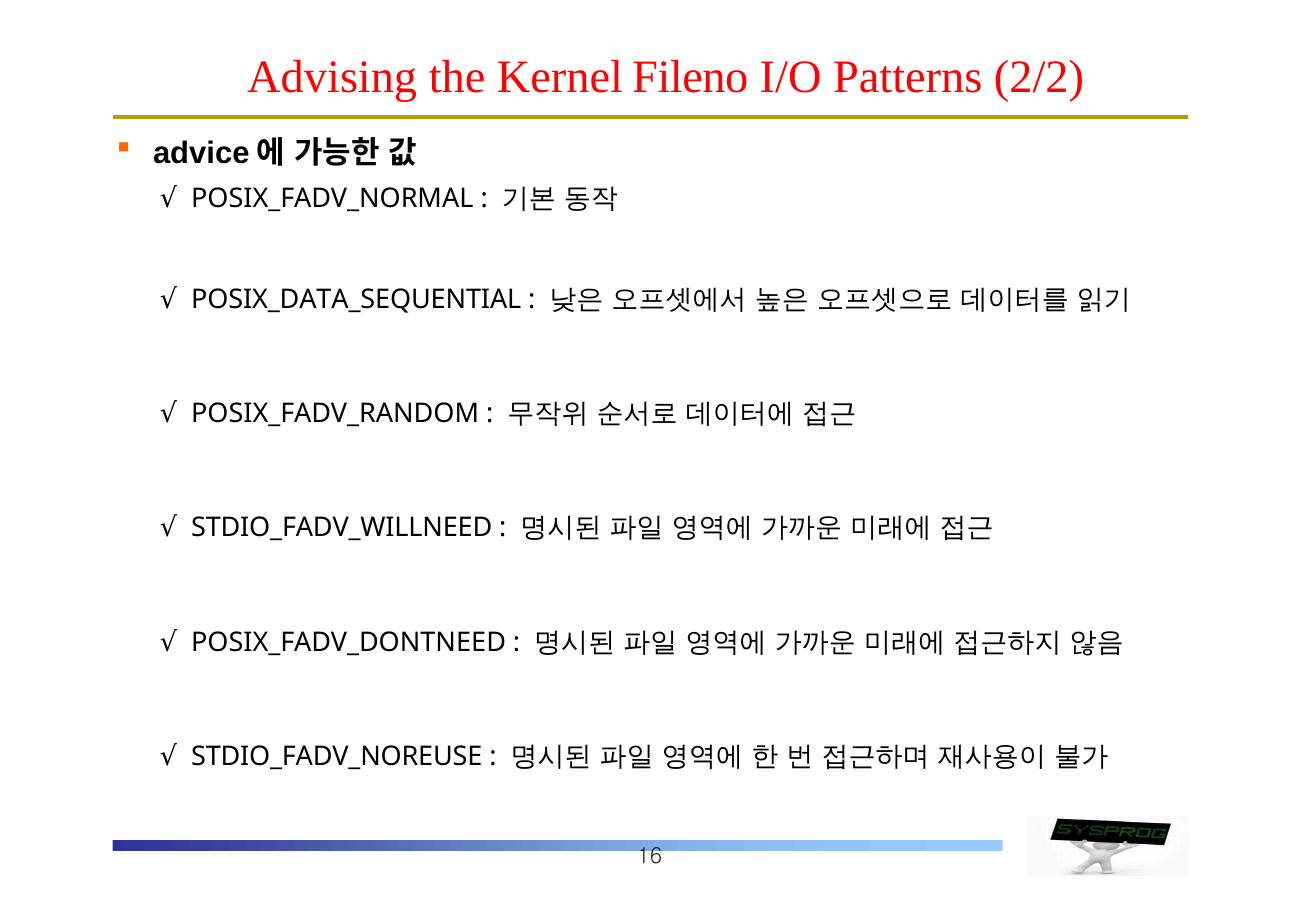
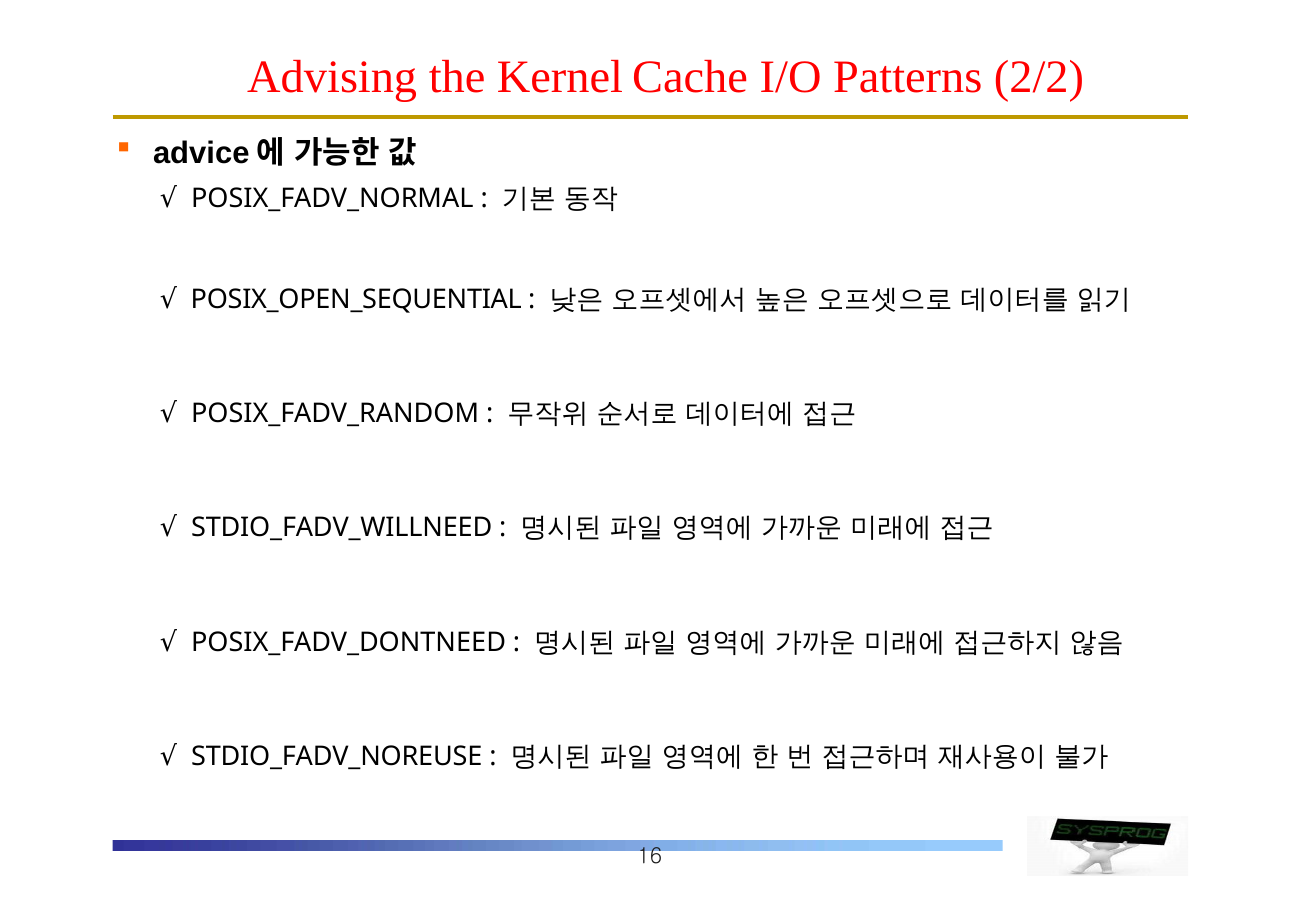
Fileno: Fileno -> Cache
POSIX_DATA_SEQUENTIAL: POSIX_DATA_SEQUENTIAL -> POSIX_OPEN_SEQUENTIAL
